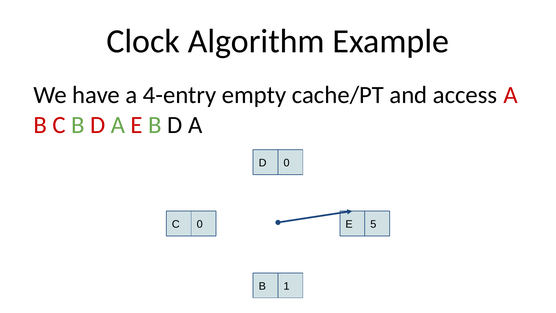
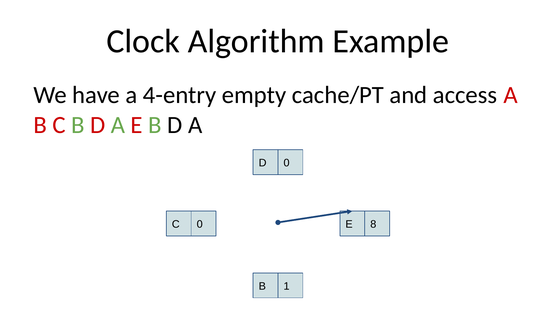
5: 5 -> 8
